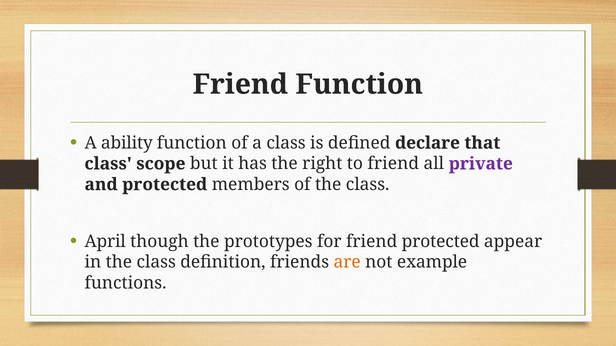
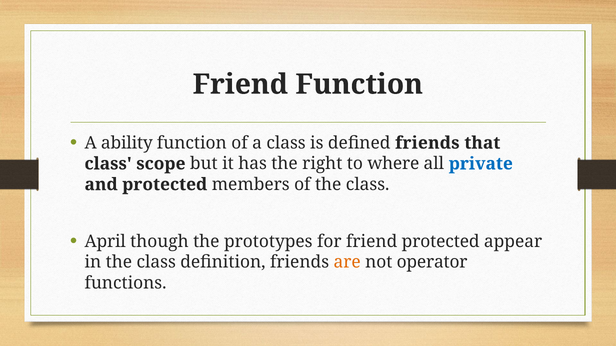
defined declare: declare -> friends
to friend: friend -> where
private colour: purple -> blue
example: example -> operator
